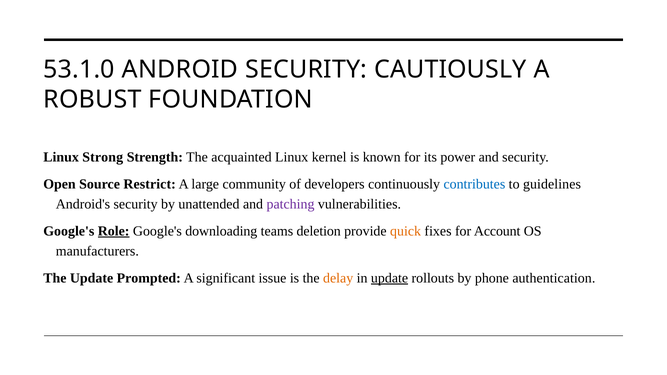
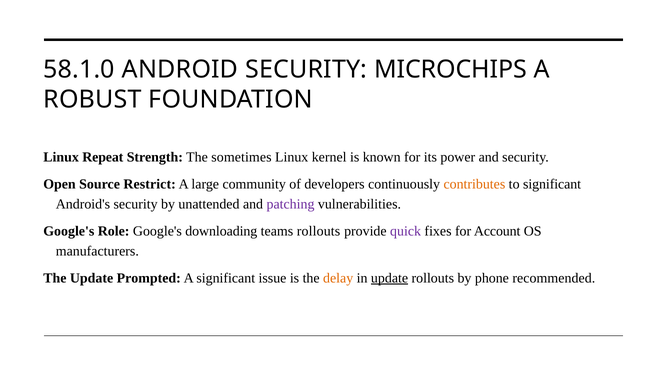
53.1.0: 53.1.0 -> 58.1.0
CAUTIOUSLY: CAUTIOUSLY -> MICROCHIPS
Strong: Strong -> Repeat
acquainted: acquainted -> sometimes
contributes colour: blue -> orange
to guidelines: guidelines -> significant
Role underline: present -> none
teams deletion: deletion -> rollouts
quick colour: orange -> purple
authentication: authentication -> recommended
